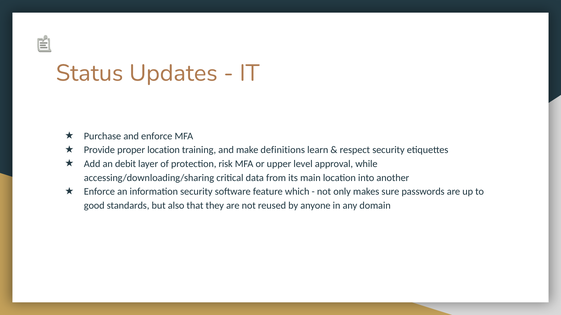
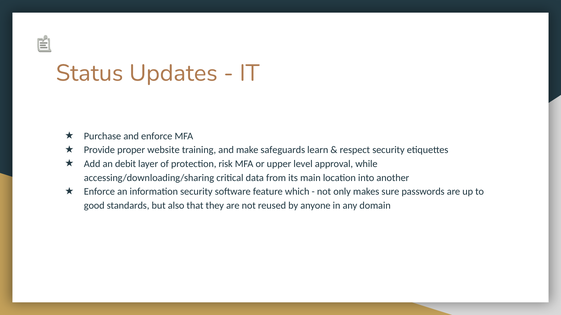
proper location: location -> website
definitions: definitions -> safeguards
